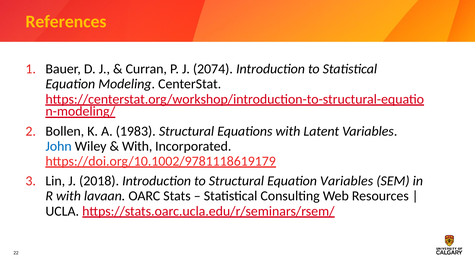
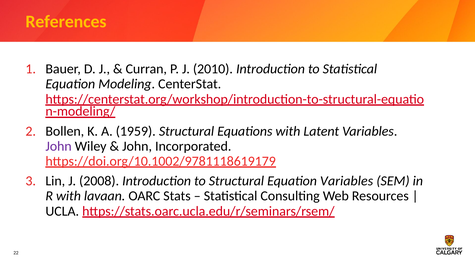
2074: 2074 -> 2010
1983: 1983 -> 1959
John at (59, 146) colour: blue -> purple
With at (137, 146): With -> John
2018: 2018 -> 2008
